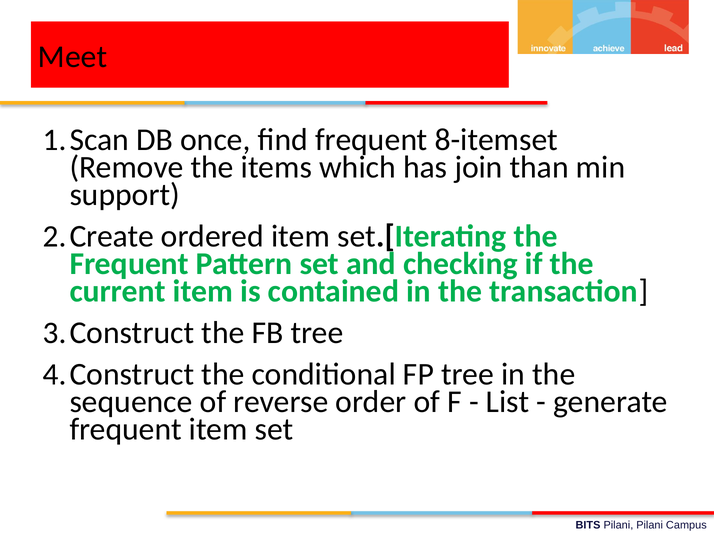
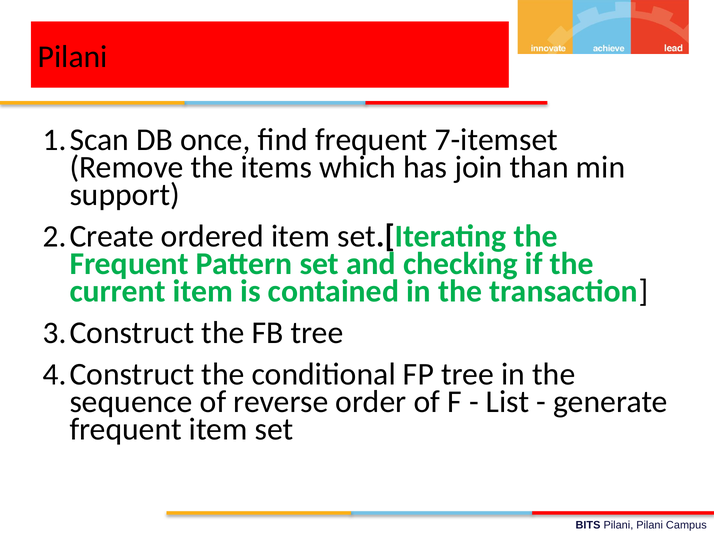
Meet at (73, 57): Meet -> Pilani
8-itemset: 8-itemset -> 7-itemset
